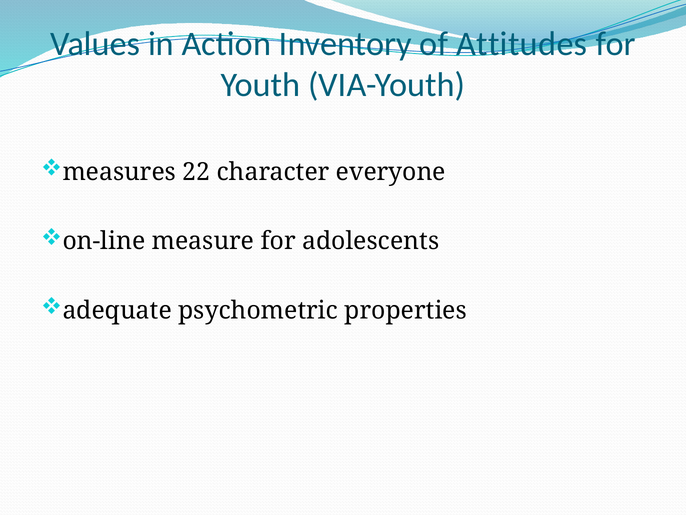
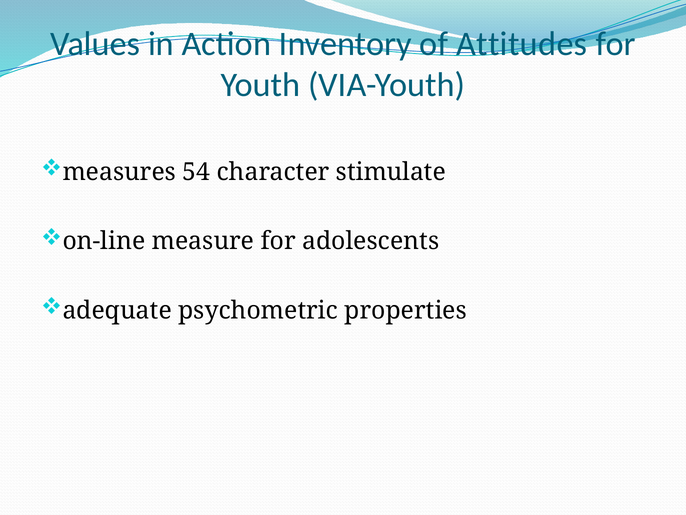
22: 22 -> 54
everyone: everyone -> stimulate
